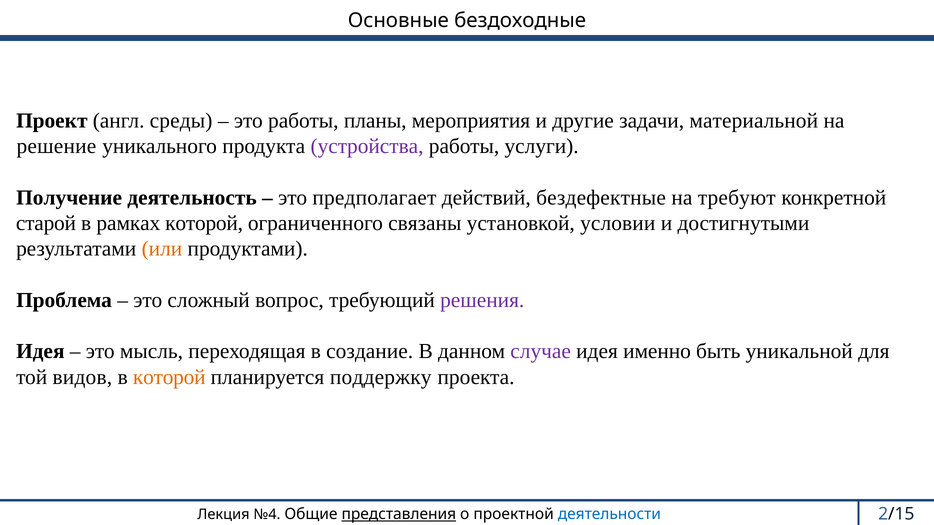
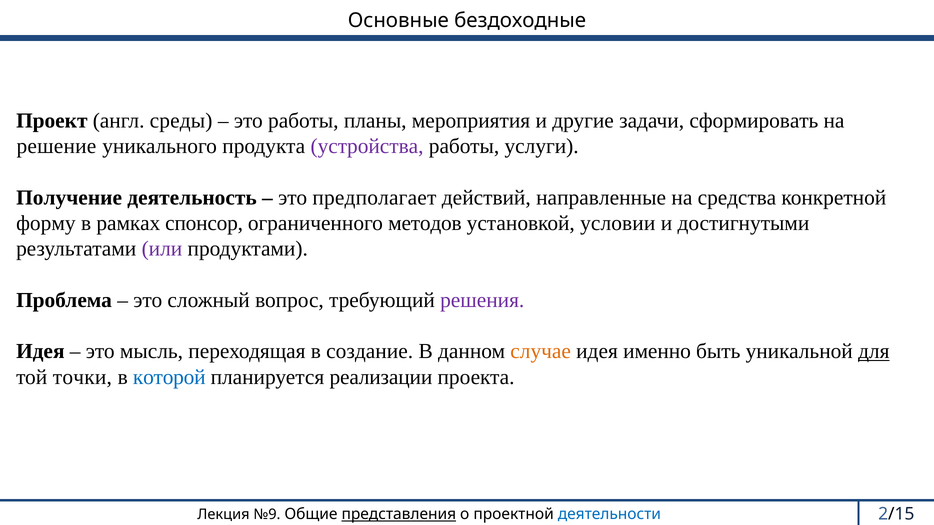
материальной: материальной -> сформировать
бездефектные: бездефектные -> направленные
требуют: требуют -> средства
старой: старой -> форму
рамках которой: которой -> спонсор
связаны: связаны -> методов
или colour: orange -> purple
случае colour: purple -> orange
для underline: none -> present
видов: видов -> точки
которой at (169, 377) colour: orange -> blue
поддержку: поддержку -> реализации
№4: №4 -> №9
